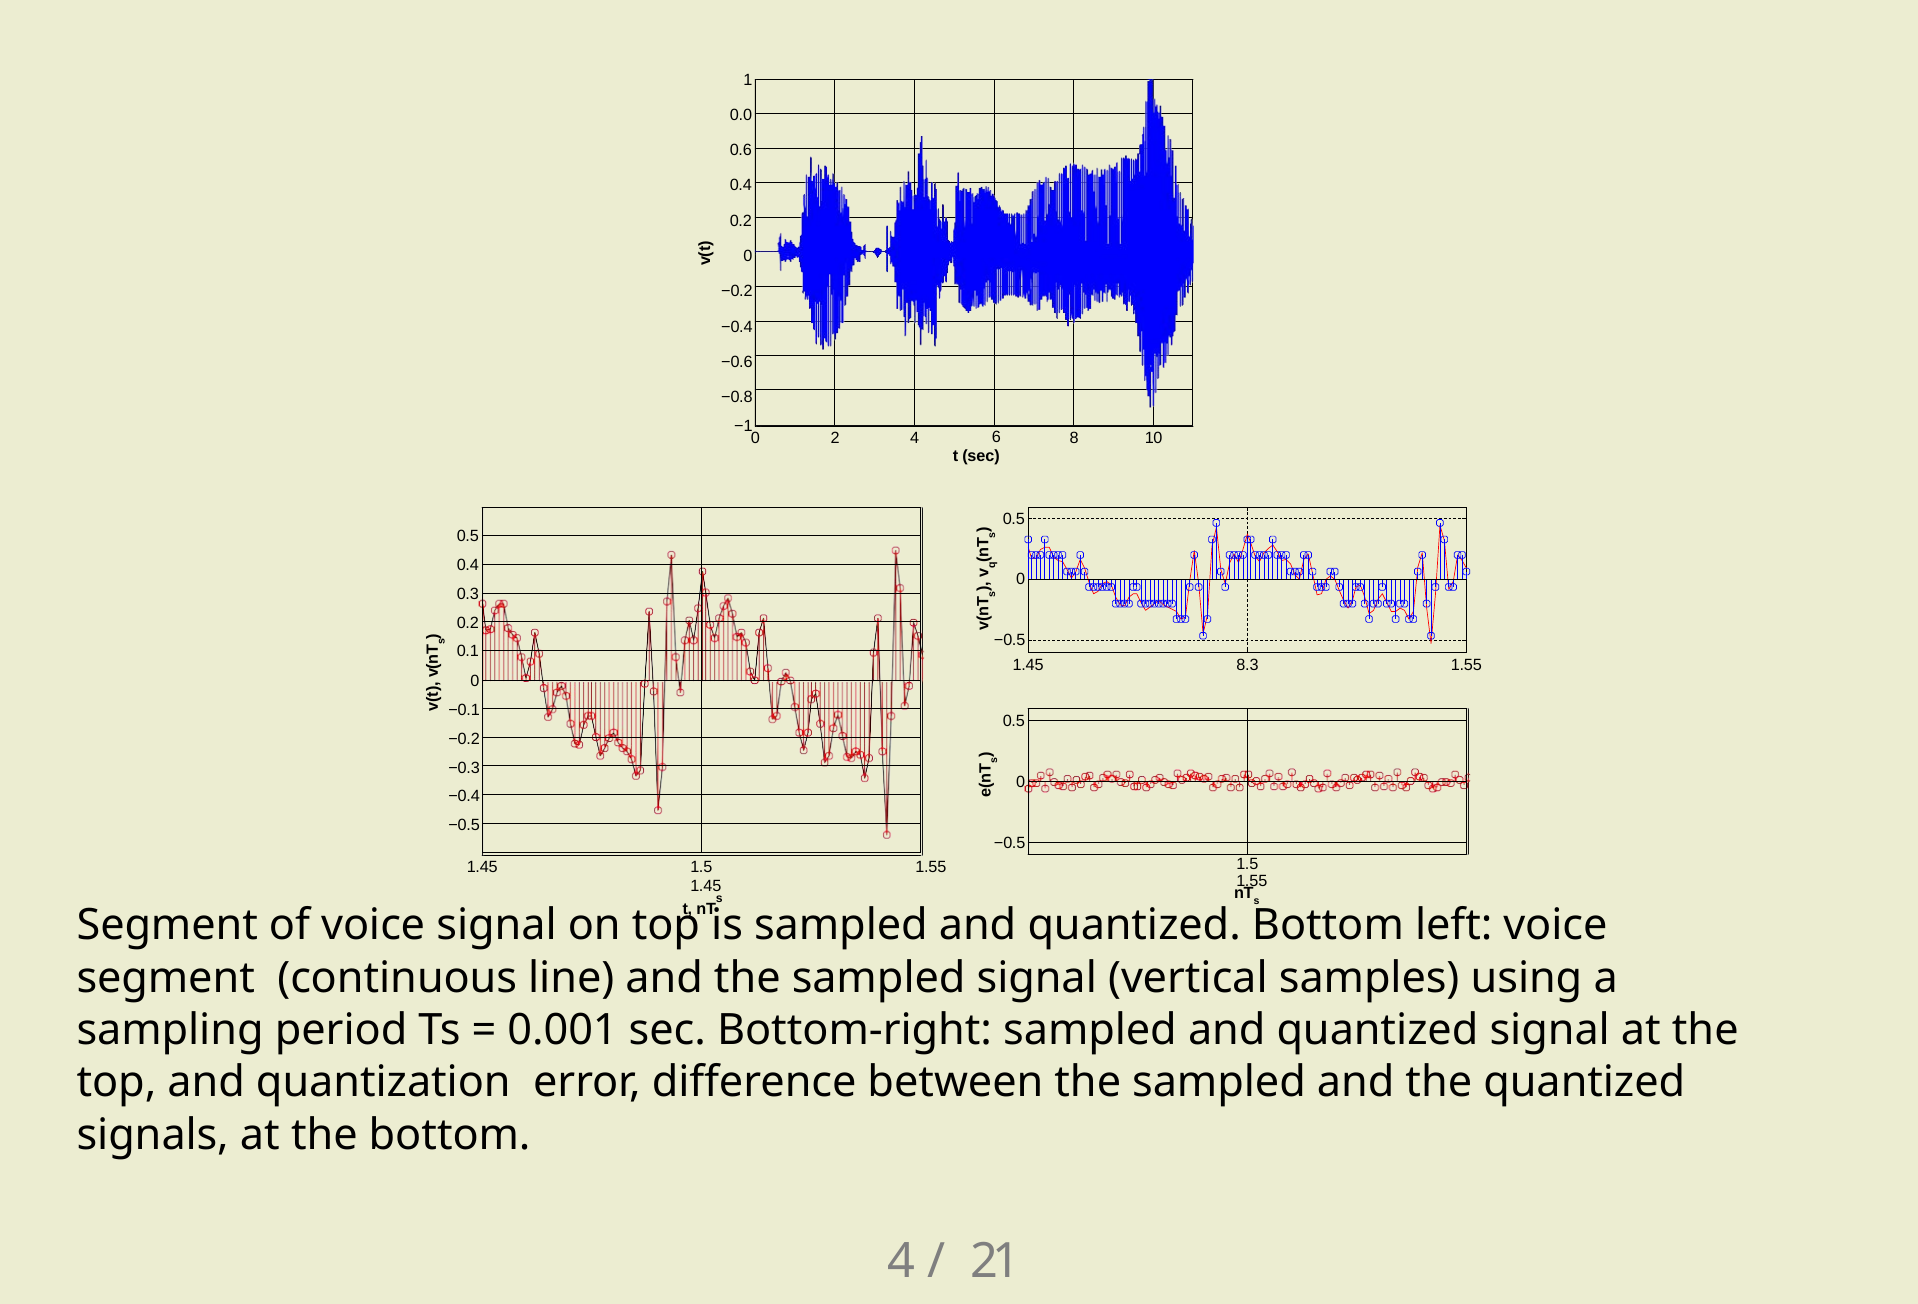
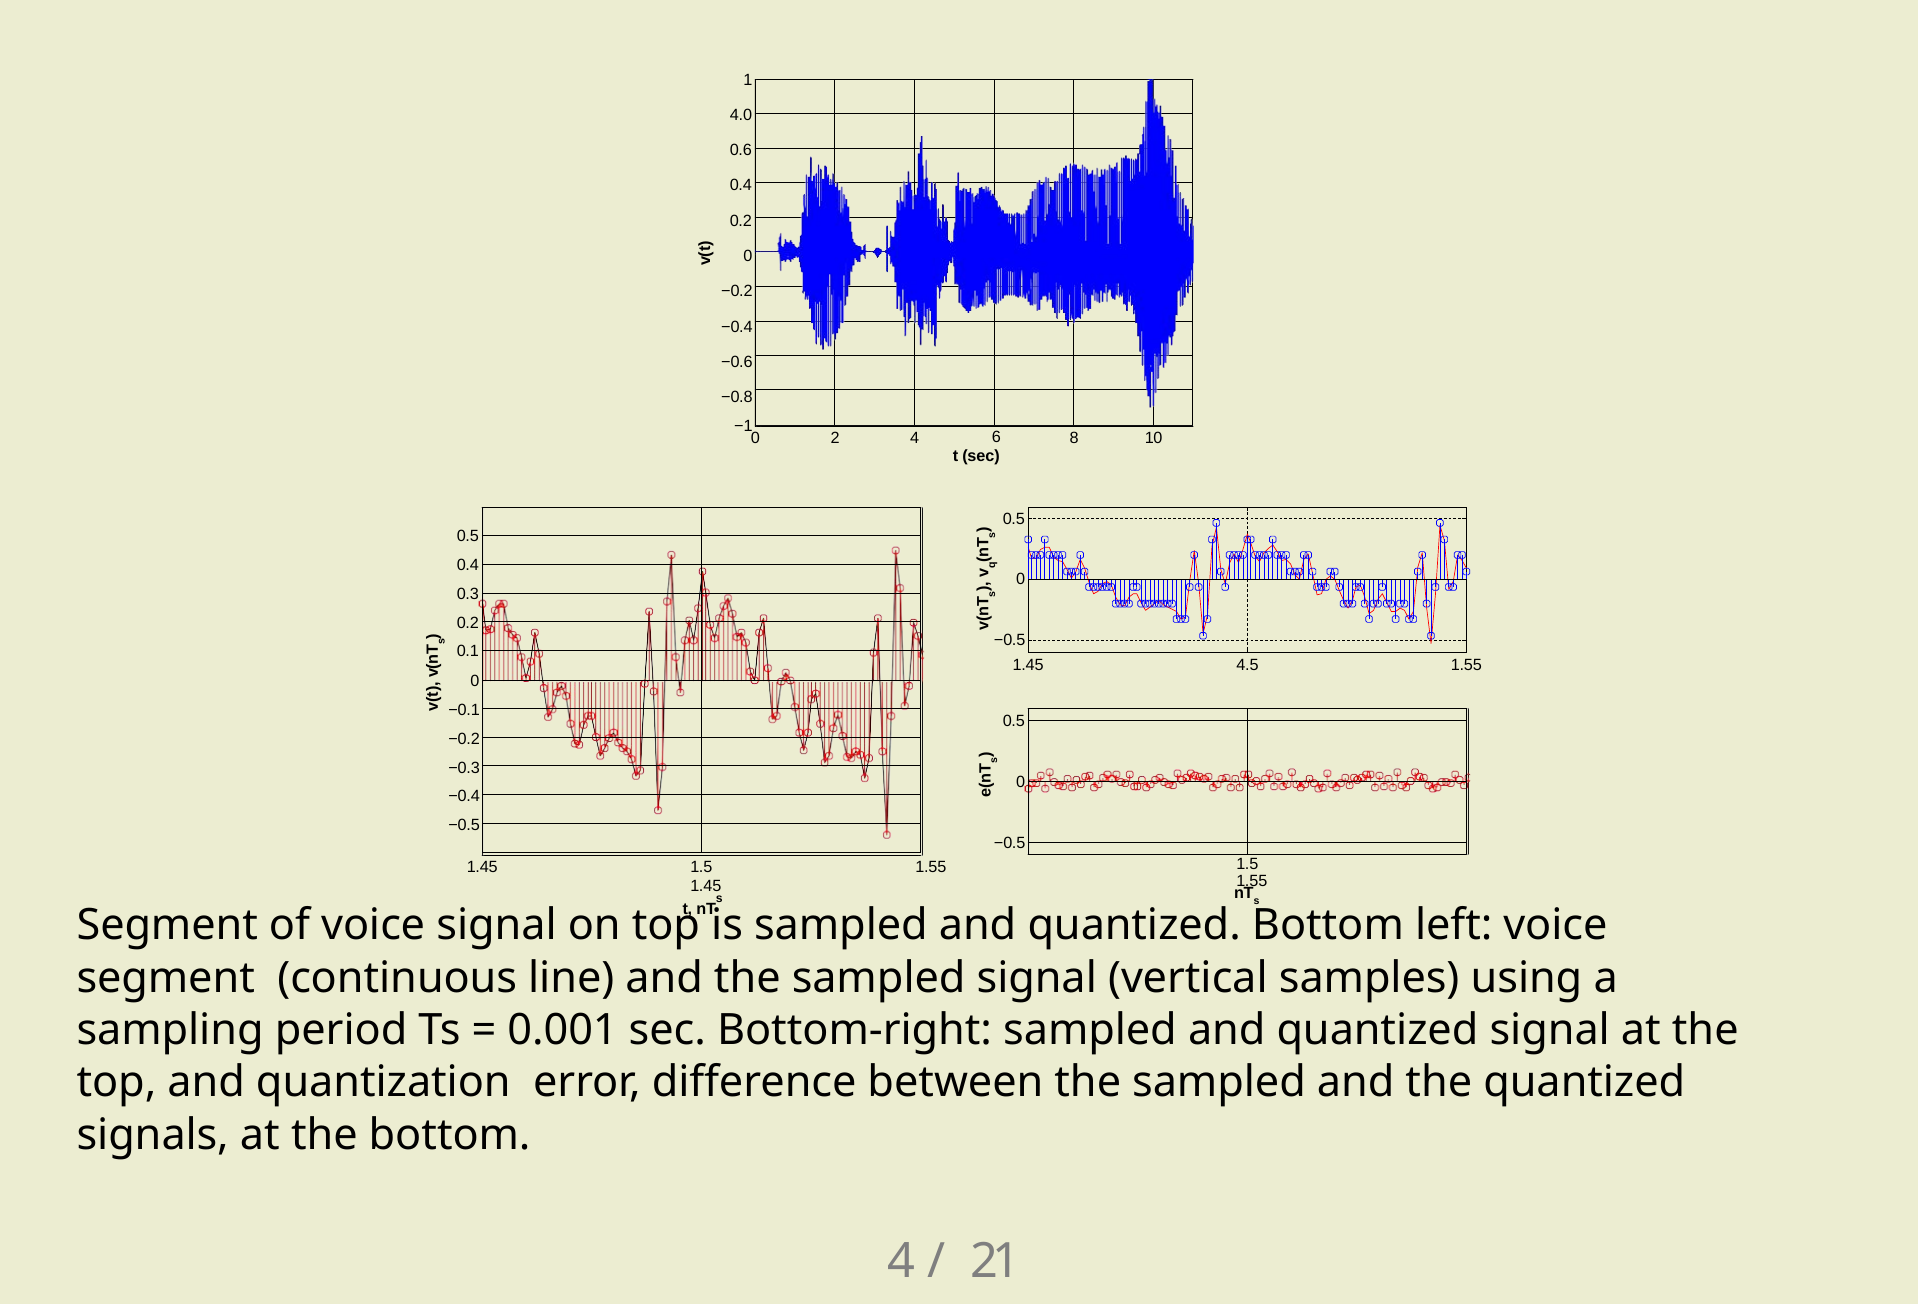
0.0: 0.0 -> 4.0
8.3: 8.3 -> 4.5
